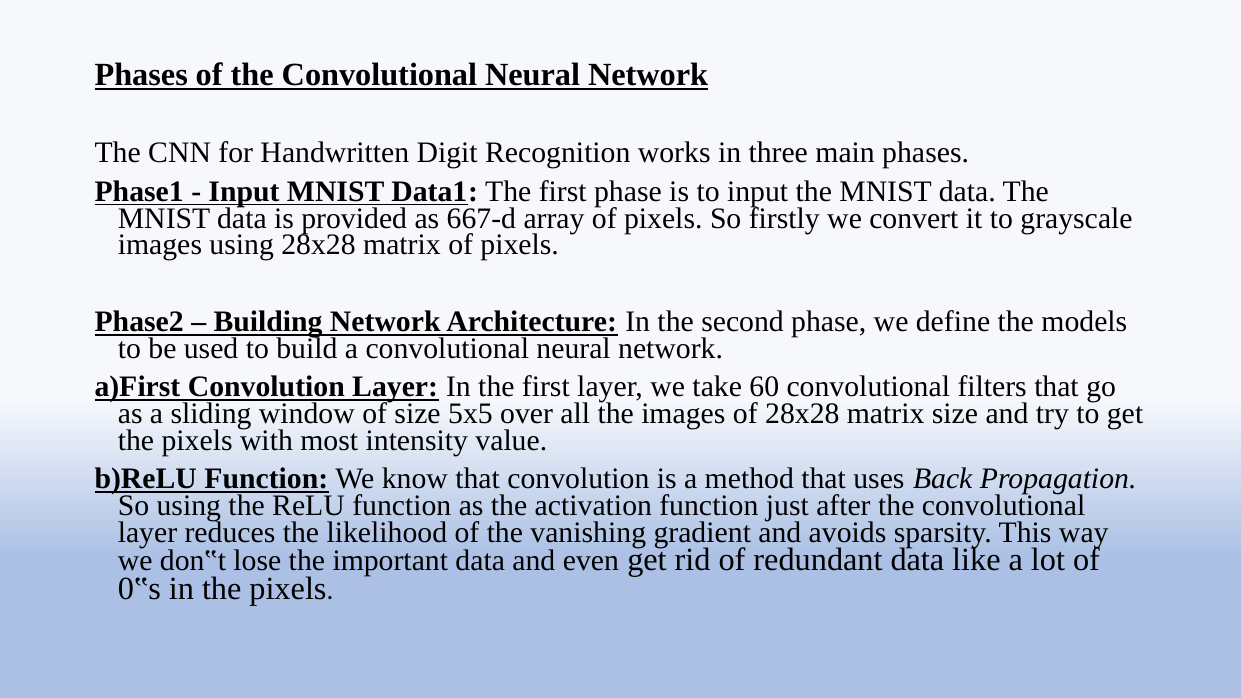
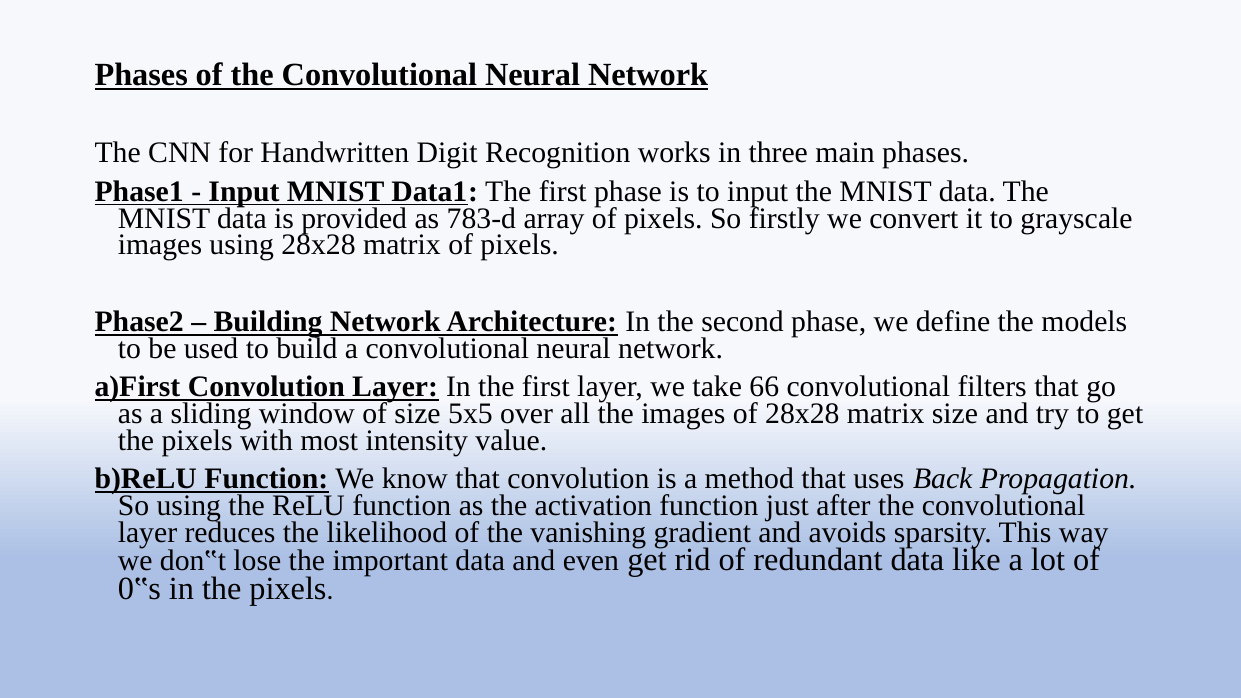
667-d: 667-d -> 783-d
60: 60 -> 66
